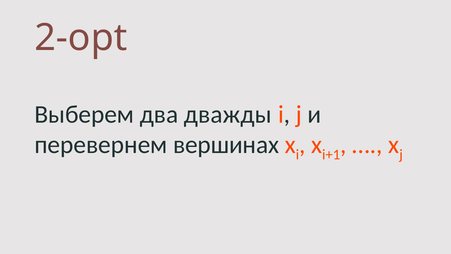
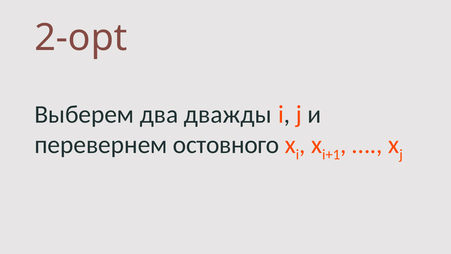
вершинах: вершинах -> остовного
